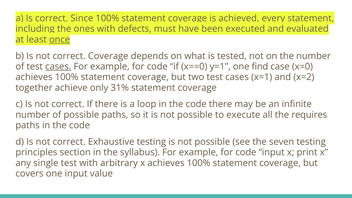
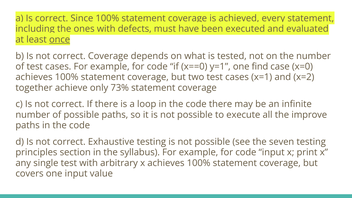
cases at (58, 67) underline: present -> none
31%: 31% -> 73%
requires: requires -> improve
